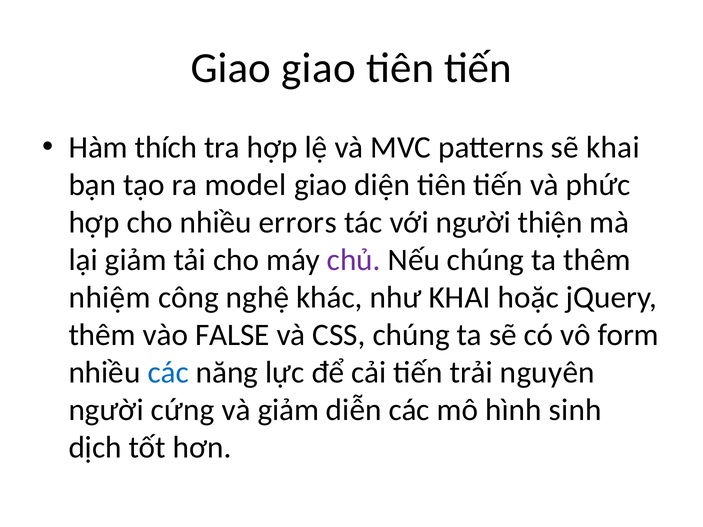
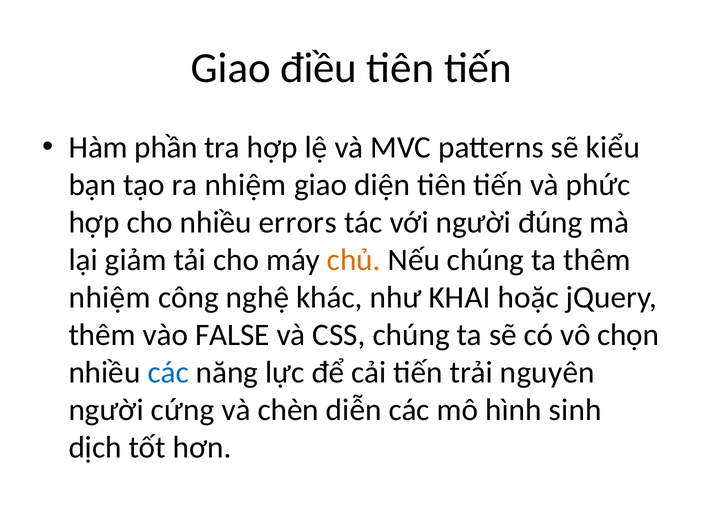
Giao giao: giao -> điều
thích: thích -> phần
sẽ khai: khai -> kiểu
ra model: model -> nhiệm
thiện: thiện -> đúng
chủ colour: purple -> orange
form: form -> chọn
và giảm: giảm -> chèn
